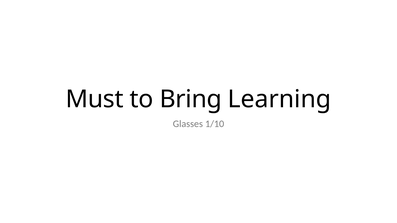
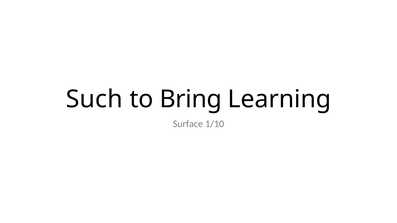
Must: Must -> Such
Glasses: Glasses -> Surface
